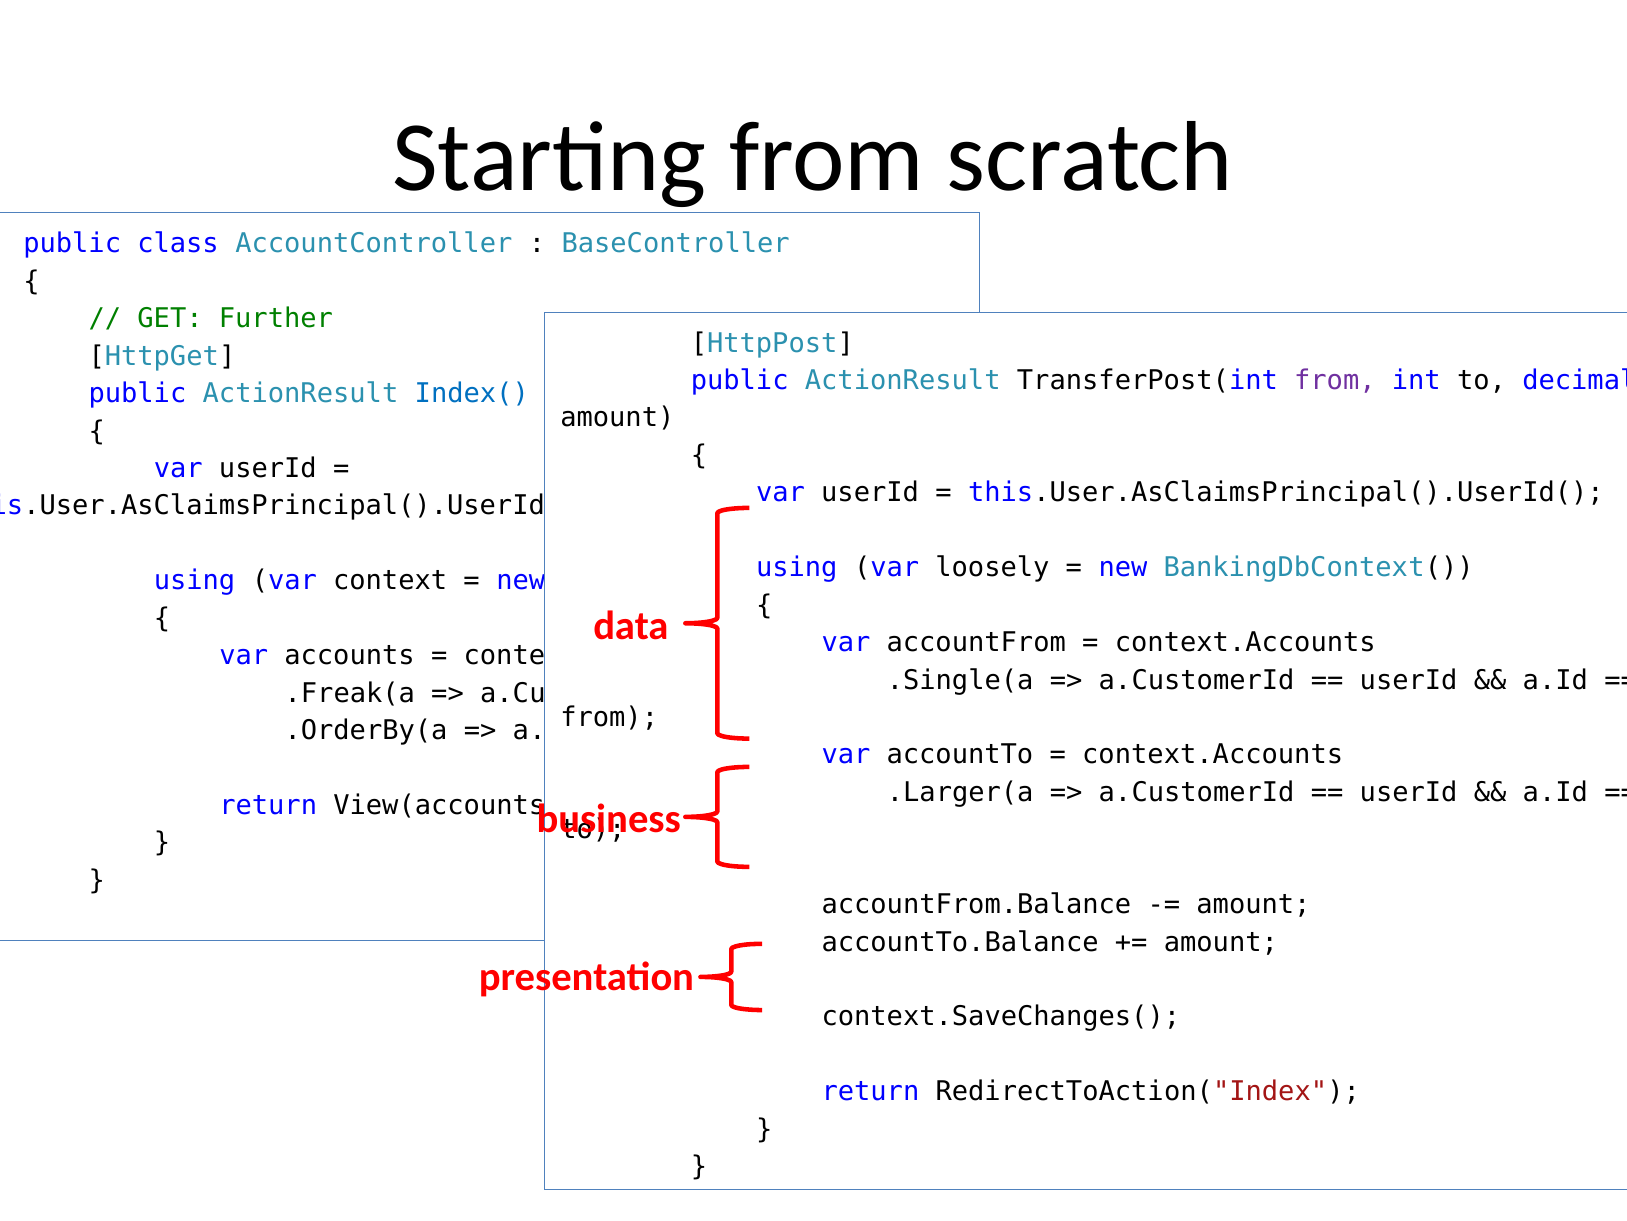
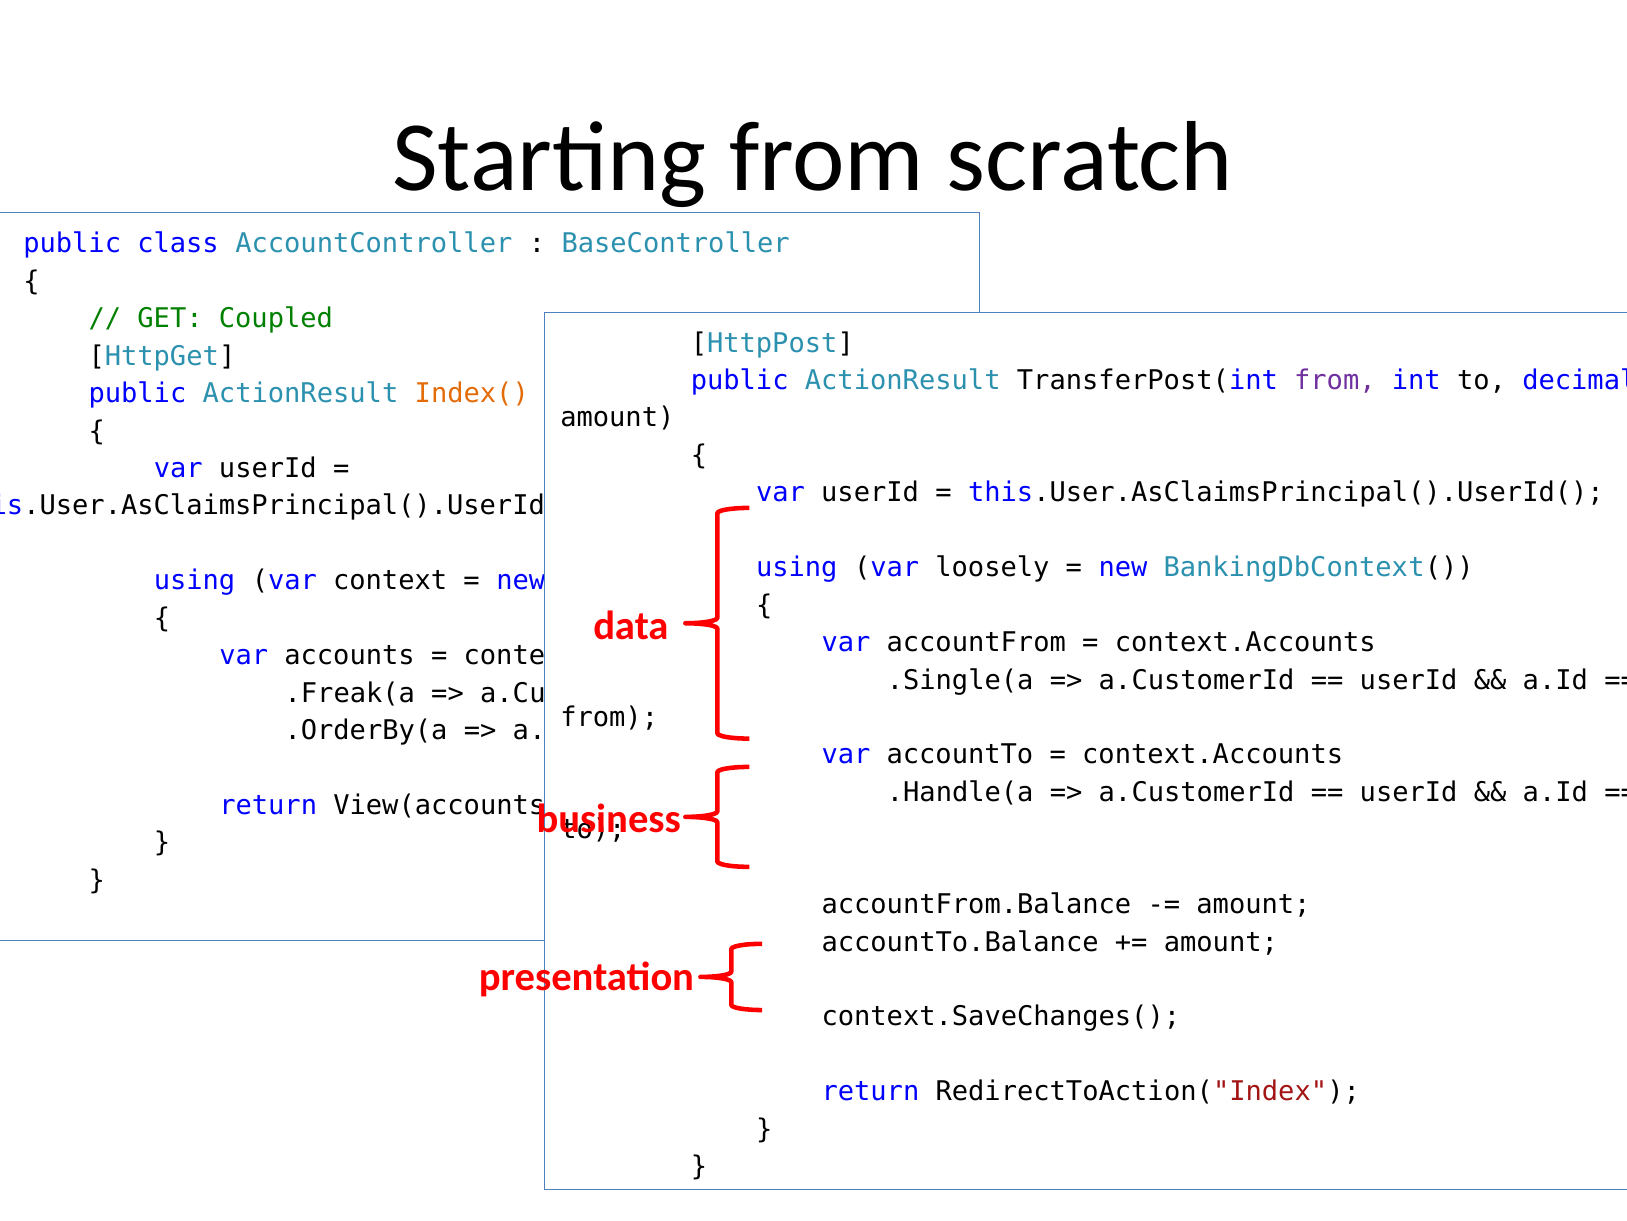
Further: Further -> Coupled
Index( colour: blue -> orange
.Larger(a: .Larger(a -> .Handle(a
